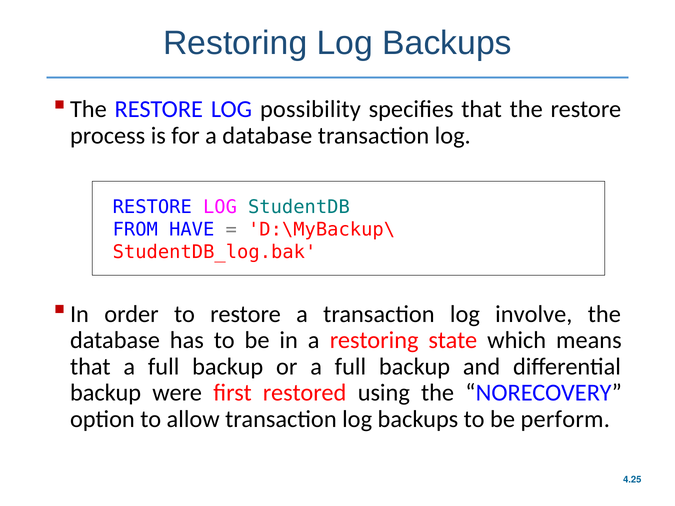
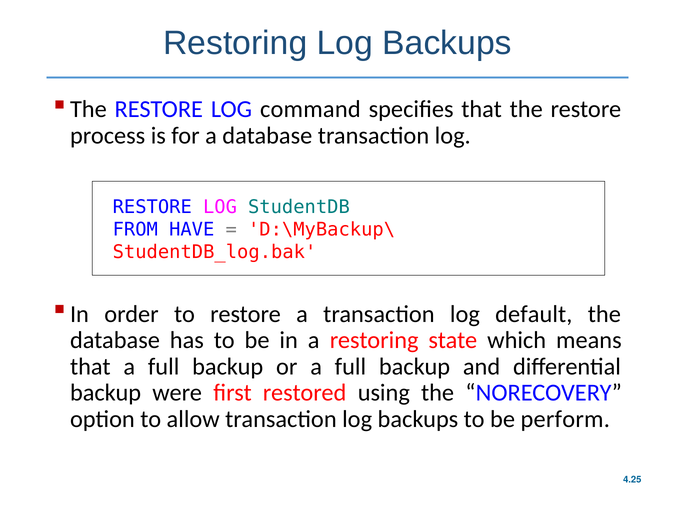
possibility: possibility -> command
involve: involve -> default
